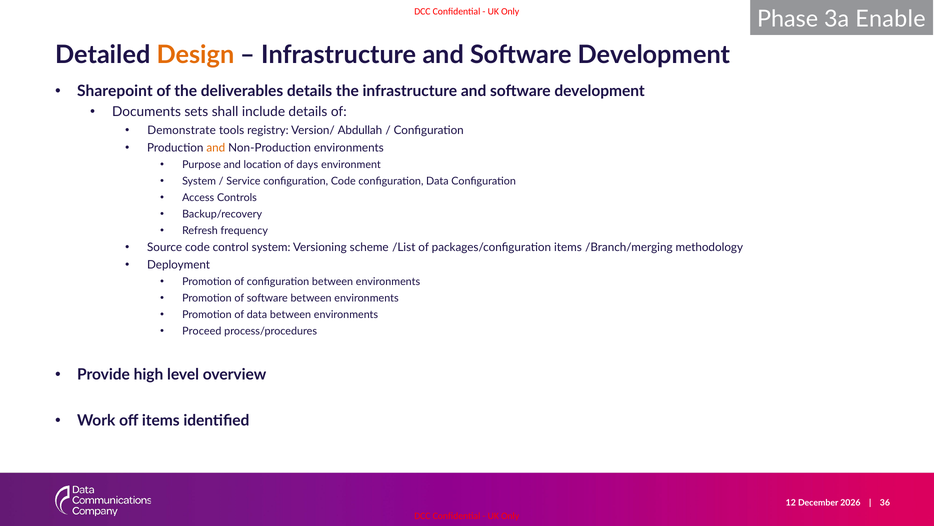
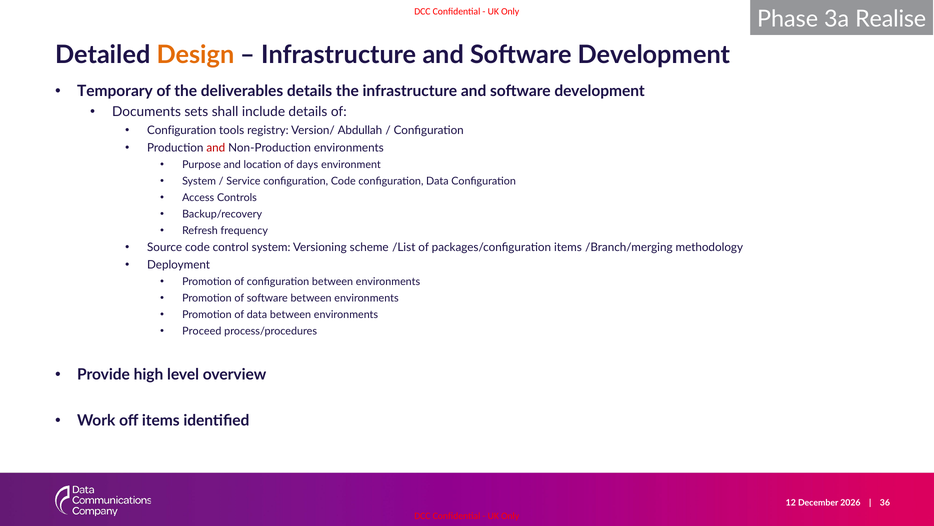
Enable: Enable -> Realise
Sharepoint: Sharepoint -> Temporary
Demonstrate at (182, 130): Demonstrate -> Configuration
and at (216, 148) colour: orange -> red
